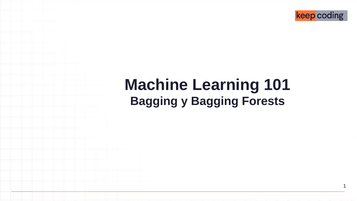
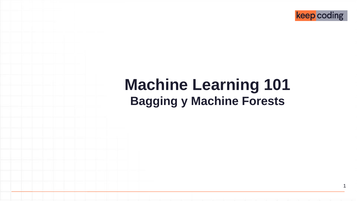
y Bagging: Bagging -> Machine
